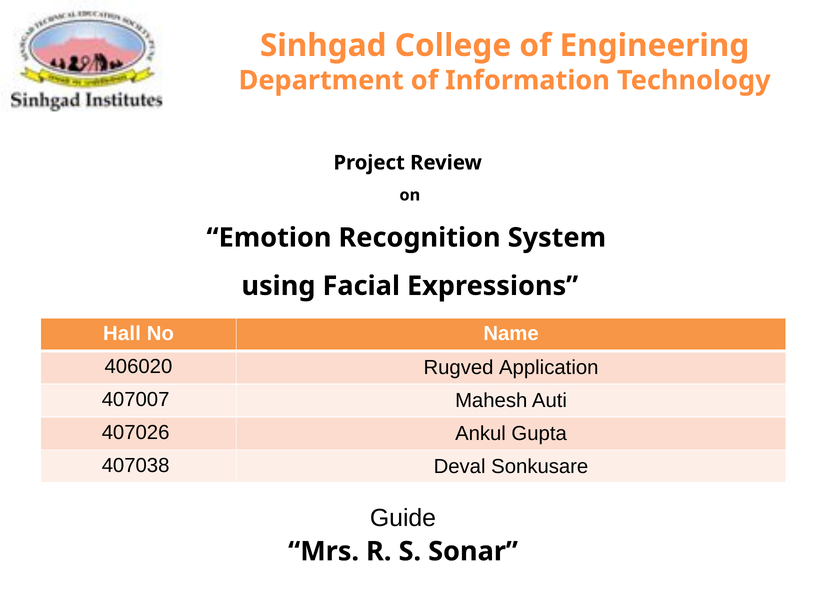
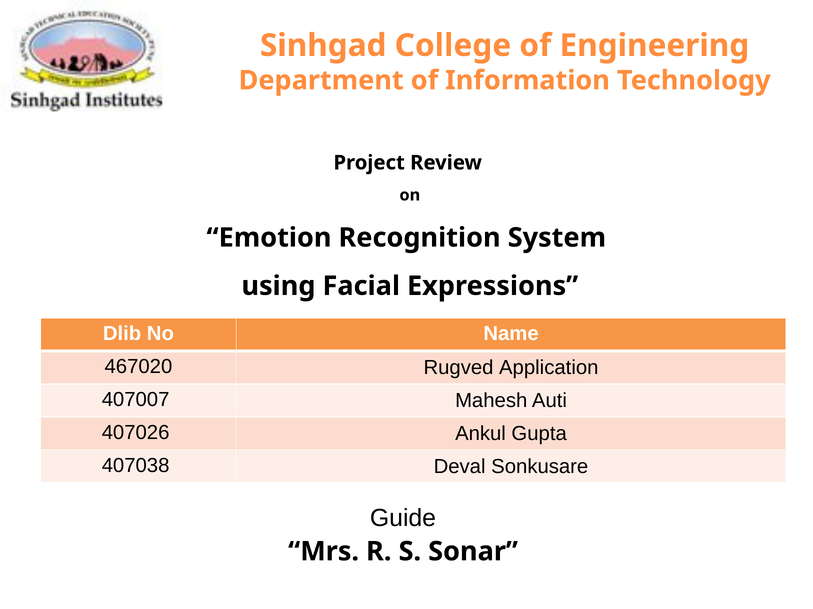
Hall: Hall -> Dlib
406020: 406020 -> 467020
